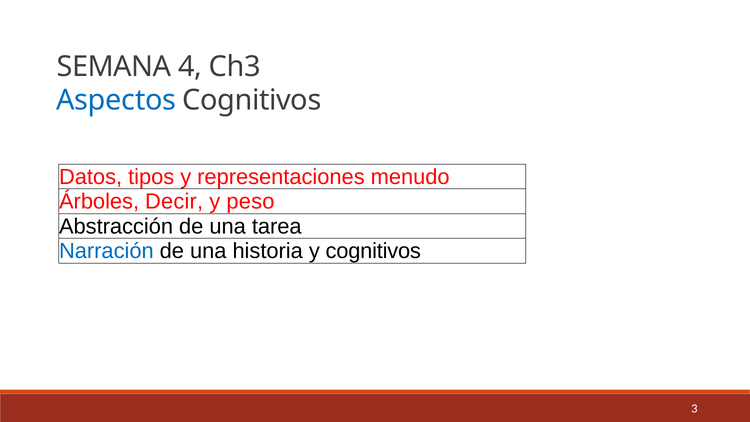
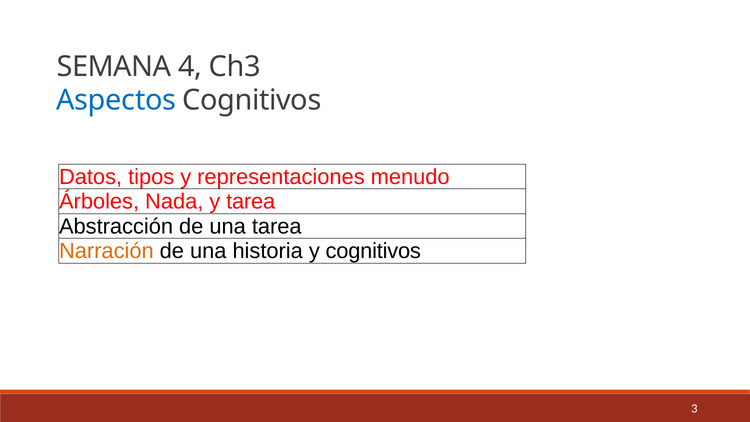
Decir: Decir -> Nada
y peso: peso -> tarea
Narración colour: blue -> orange
